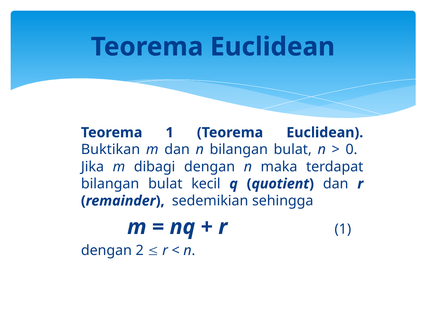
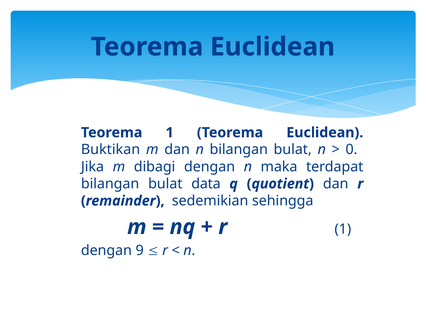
kecil: kecil -> data
2: 2 -> 9
